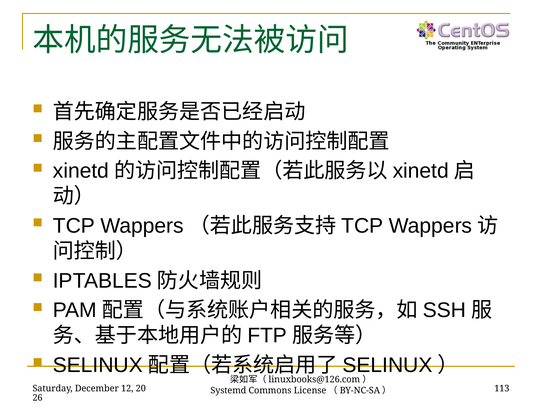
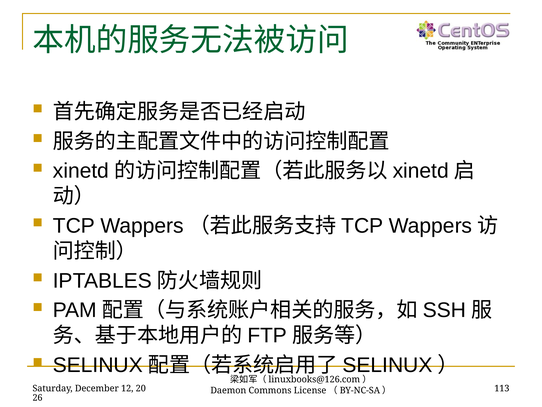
Systemd: Systemd -> Daemon
